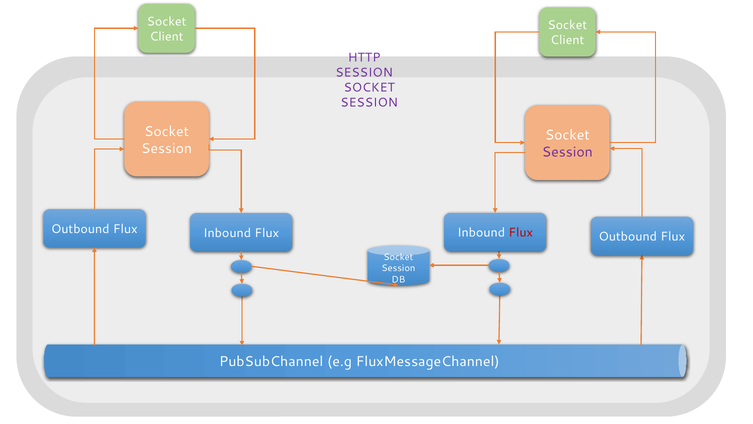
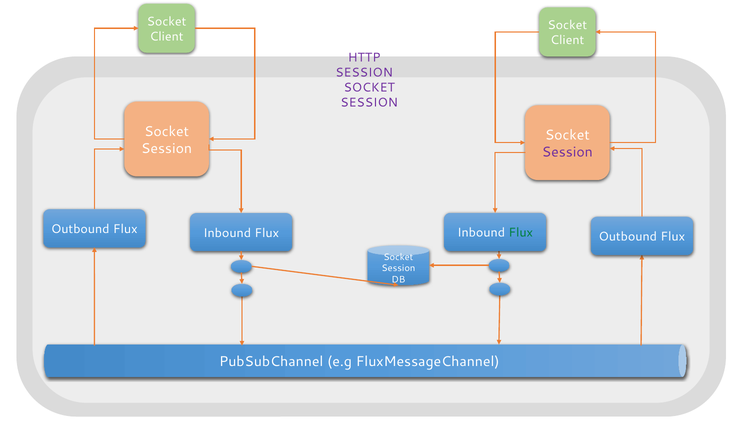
Flux at (521, 233) colour: red -> green
